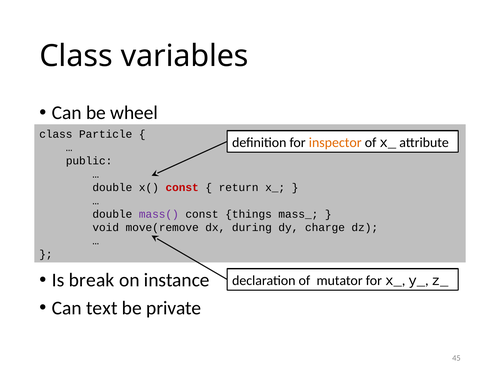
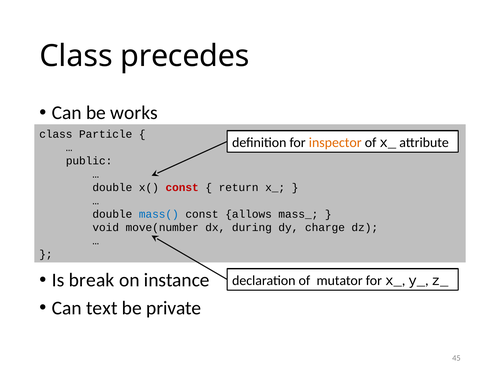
variables: variables -> precedes
wheel: wheel -> works
mass( colour: purple -> blue
things: things -> allows
move(remove: move(remove -> move(number
